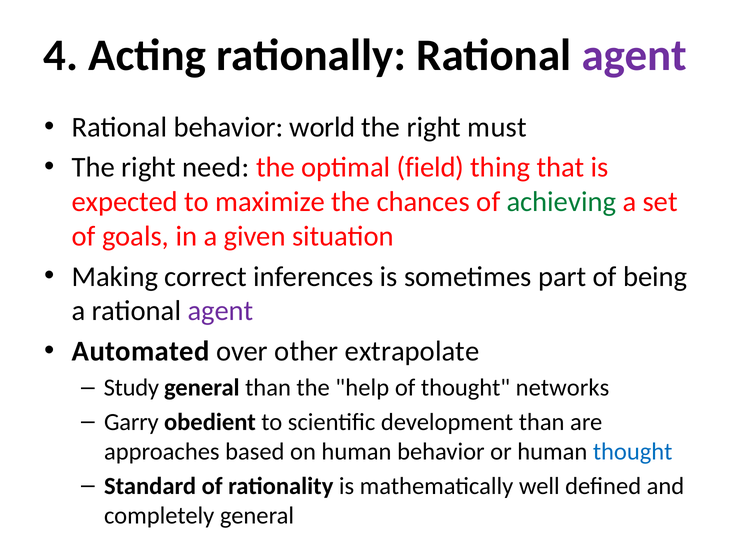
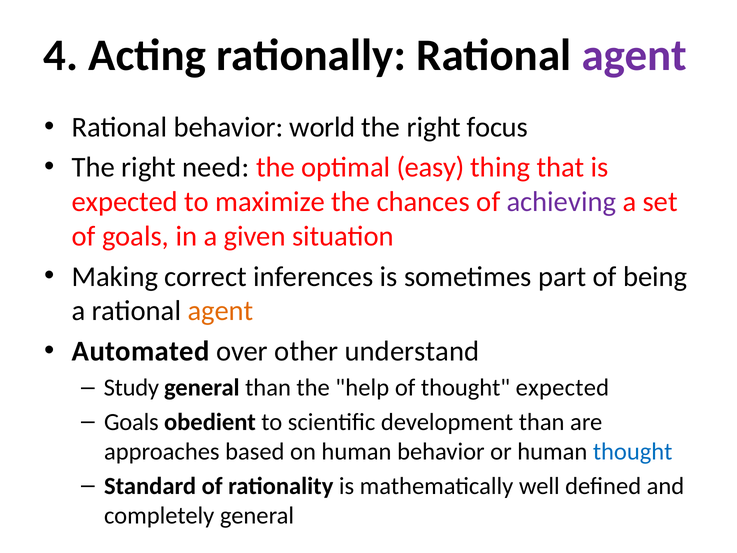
must: must -> focus
field: field -> easy
achieving colour: green -> purple
agent at (220, 311) colour: purple -> orange
extrapolate: extrapolate -> understand
thought networks: networks -> expected
Garry at (131, 422): Garry -> Goals
